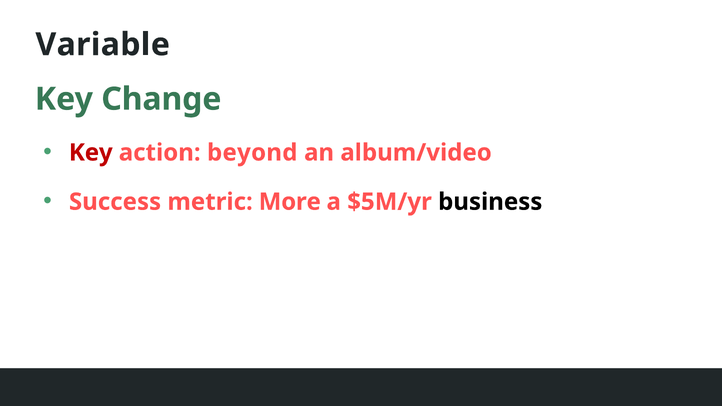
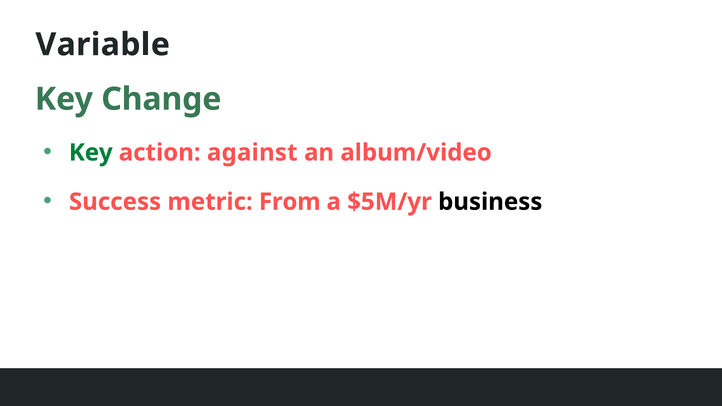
Key at (91, 153) colour: red -> green
beyond: beyond -> against
More: More -> From
